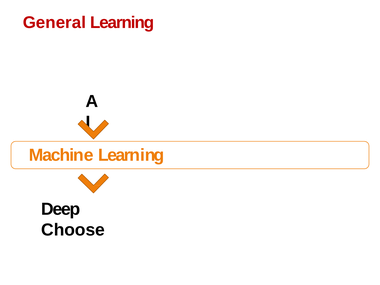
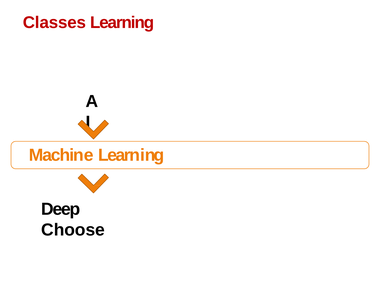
General: General -> Classes
